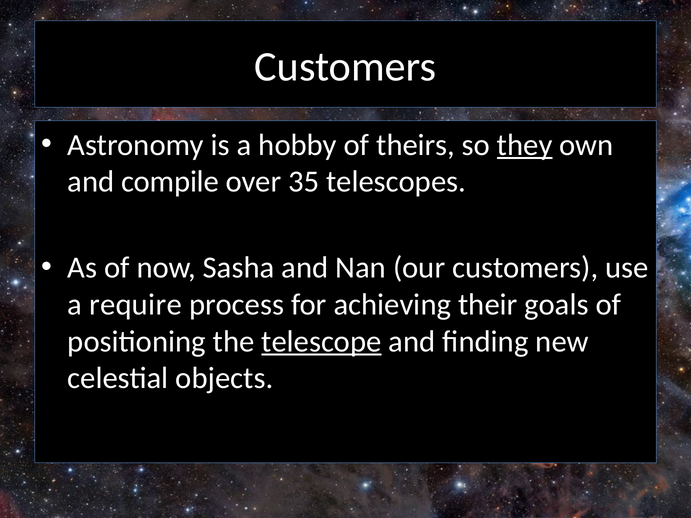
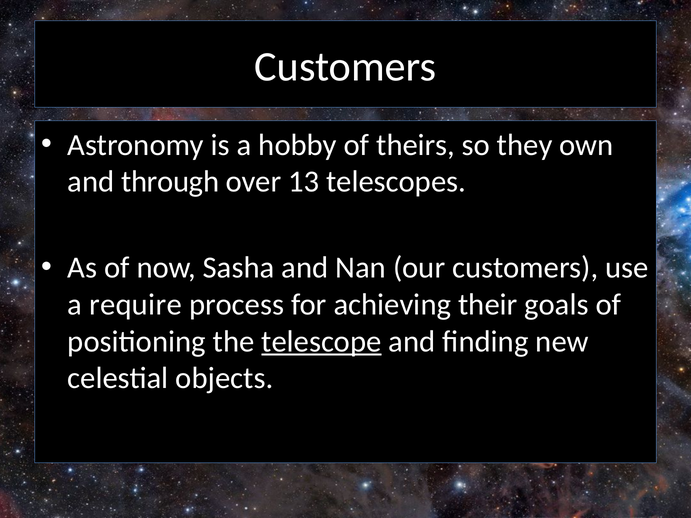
they underline: present -> none
compile: compile -> through
35: 35 -> 13
